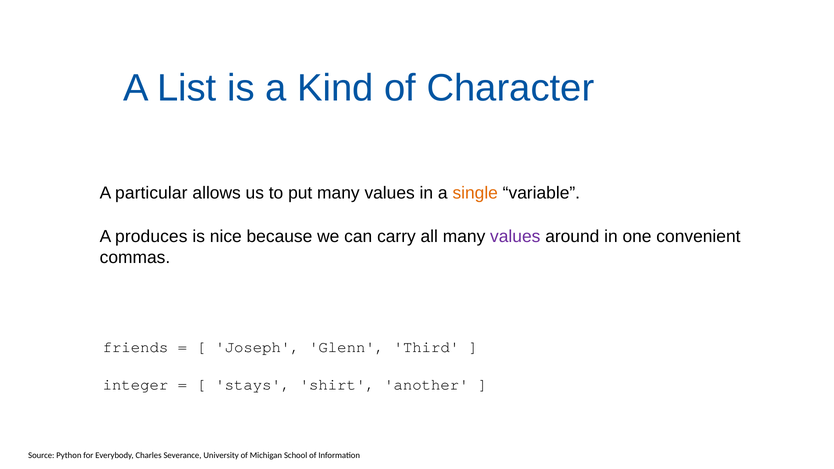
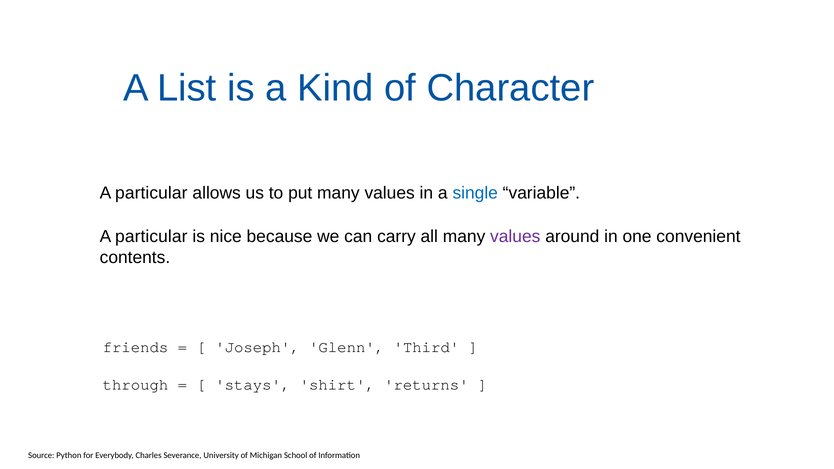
single colour: orange -> blue
produces at (151, 237): produces -> particular
commas: commas -> contents
integer: integer -> through
another: another -> returns
